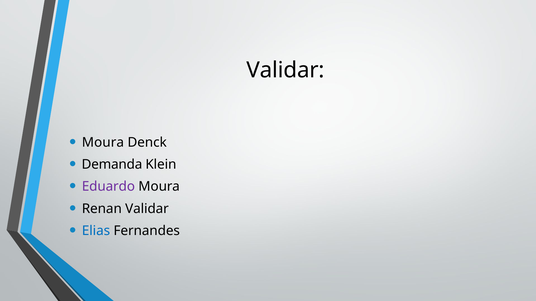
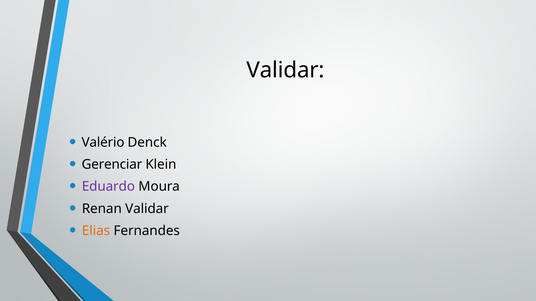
Moura at (103, 143): Moura -> Valério
Demanda: Demanda -> Gerenciar
Elias colour: blue -> orange
